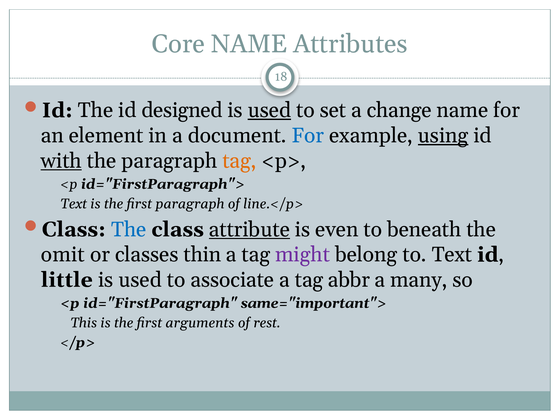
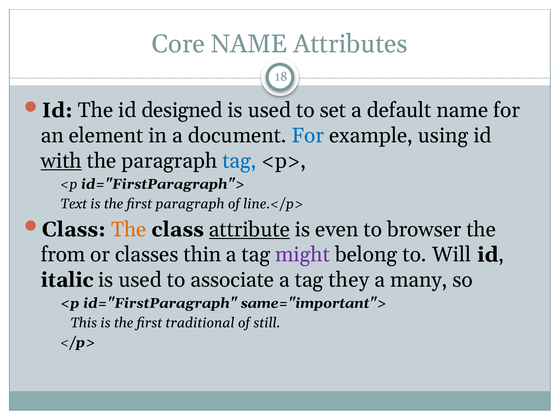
used at (269, 110) underline: present -> none
change: change -> default
using underline: present -> none
tag at (239, 161) colour: orange -> blue
The at (129, 229) colour: blue -> orange
beneath: beneath -> browser
omit: omit -> from
to Text: Text -> Will
little: little -> italic
abbr: abbr -> they
arguments: arguments -> traditional
rest: rest -> still
